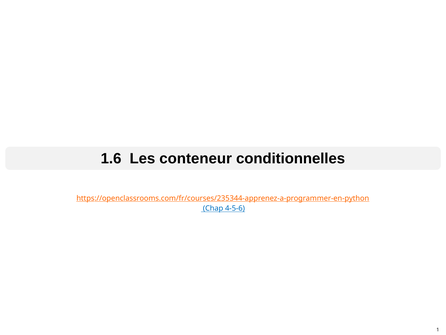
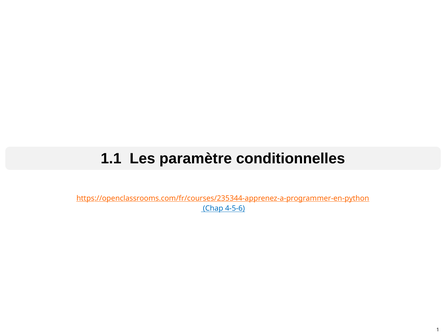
1.6: 1.6 -> 1.1
conteneur: conteneur -> paramètre
